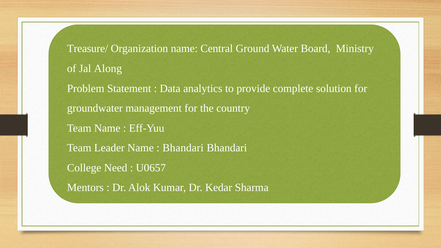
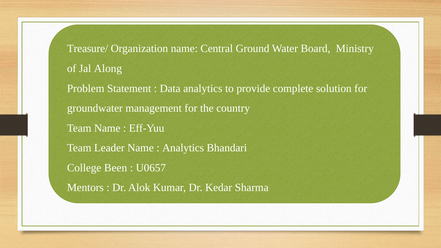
Bhandari at (183, 148): Bhandari -> Analytics
Need: Need -> Been
